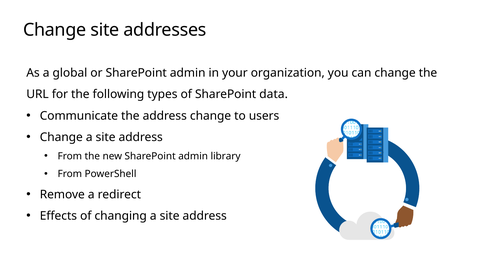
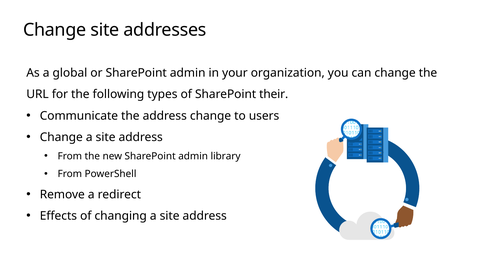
data: data -> their
